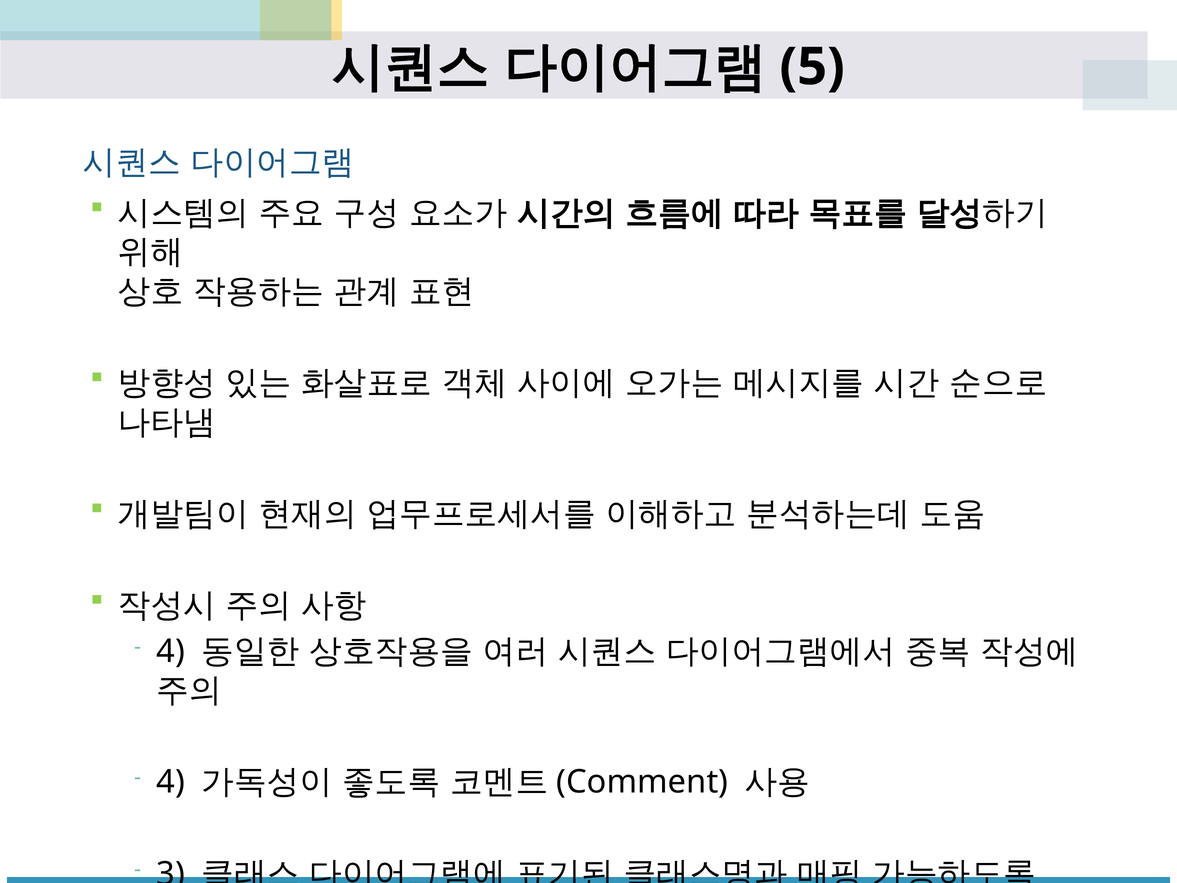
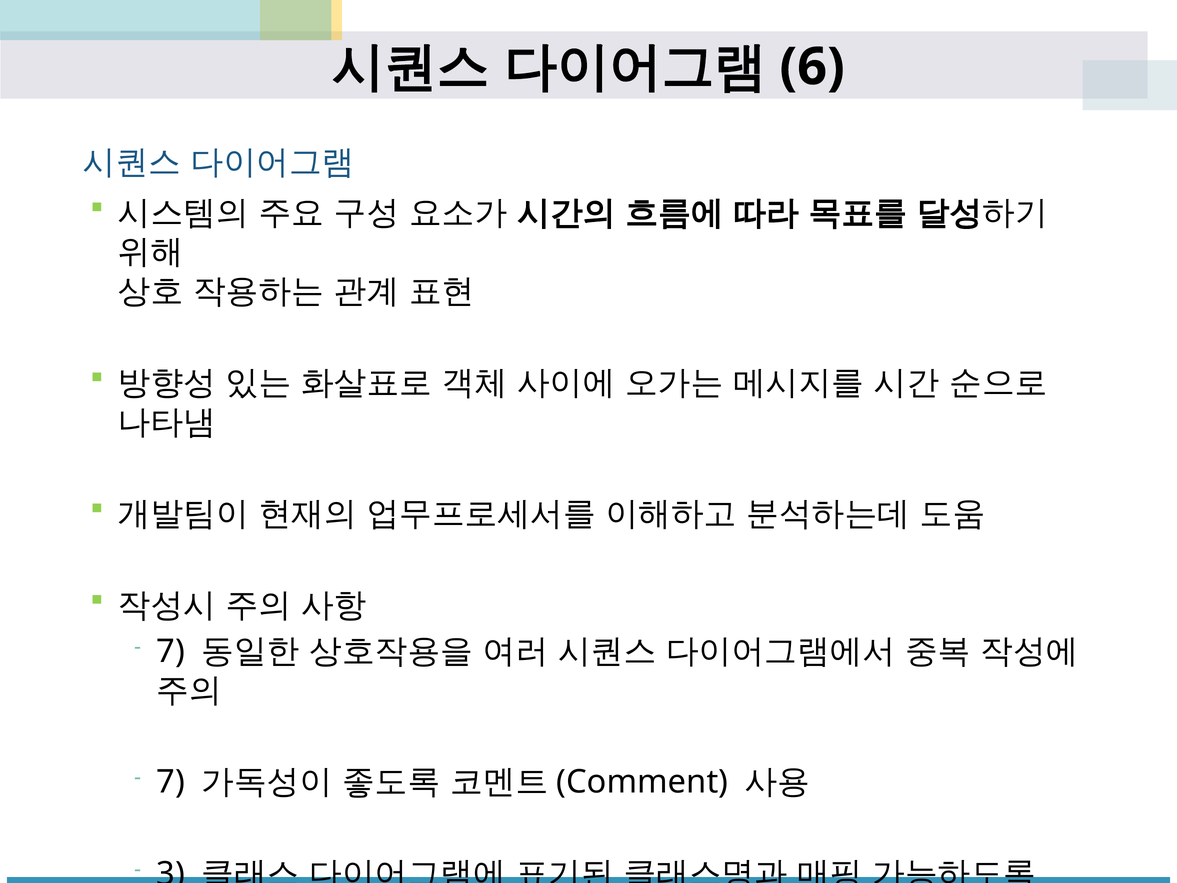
5: 5 -> 6
4 at (171, 651): 4 -> 7
4 at (171, 782): 4 -> 7
